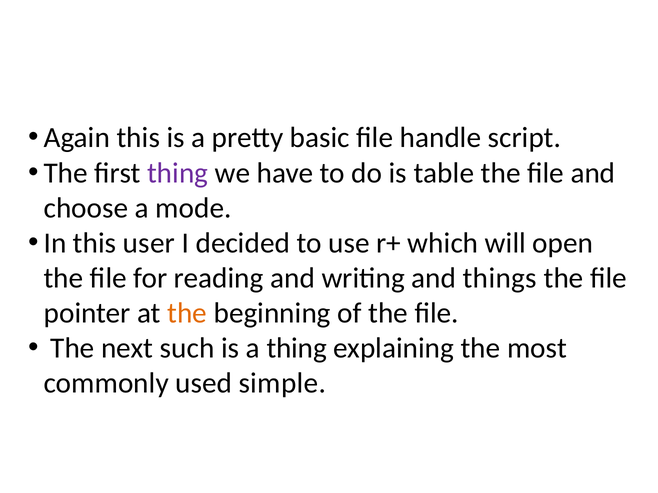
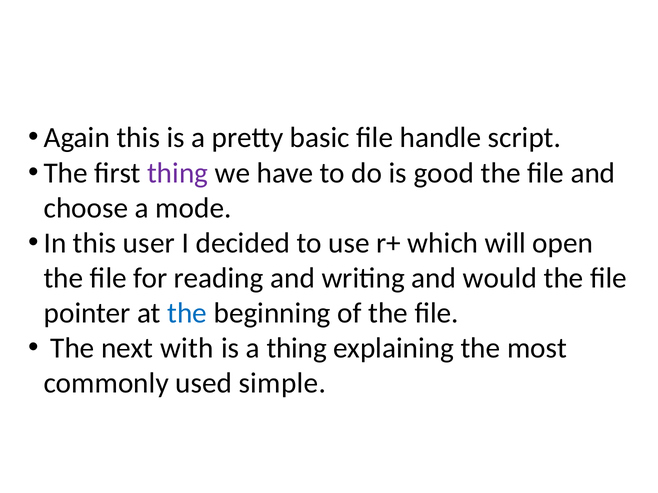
table: table -> good
things: things -> would
the at (187, 313) colour: orange -> blue
such: such -> with
